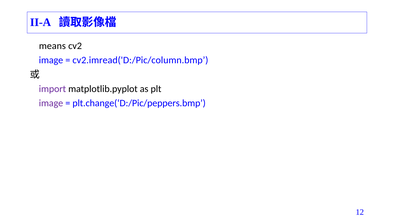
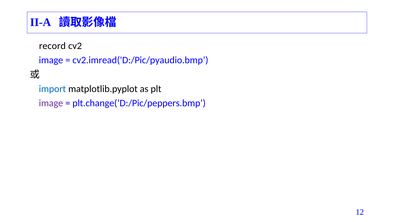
means: means -> record
cv2.imread('D:/Pic/column.bmp: cv2.imread('D:/Pic/column.bmp -> cv2.imread('D:/Pic/pyaudio.bmp
import colour: purple -> blue
